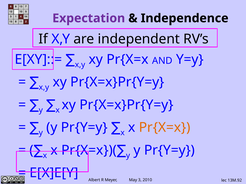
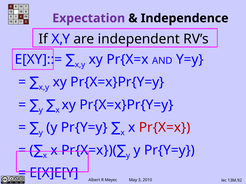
Pr{X=x at (165, 128) colour: orange -> red
